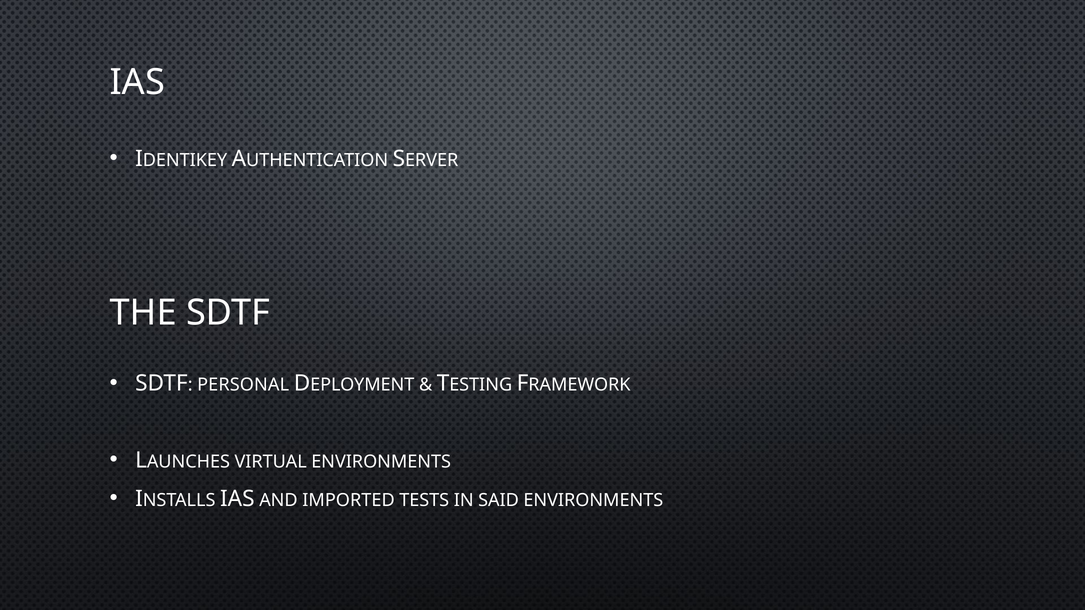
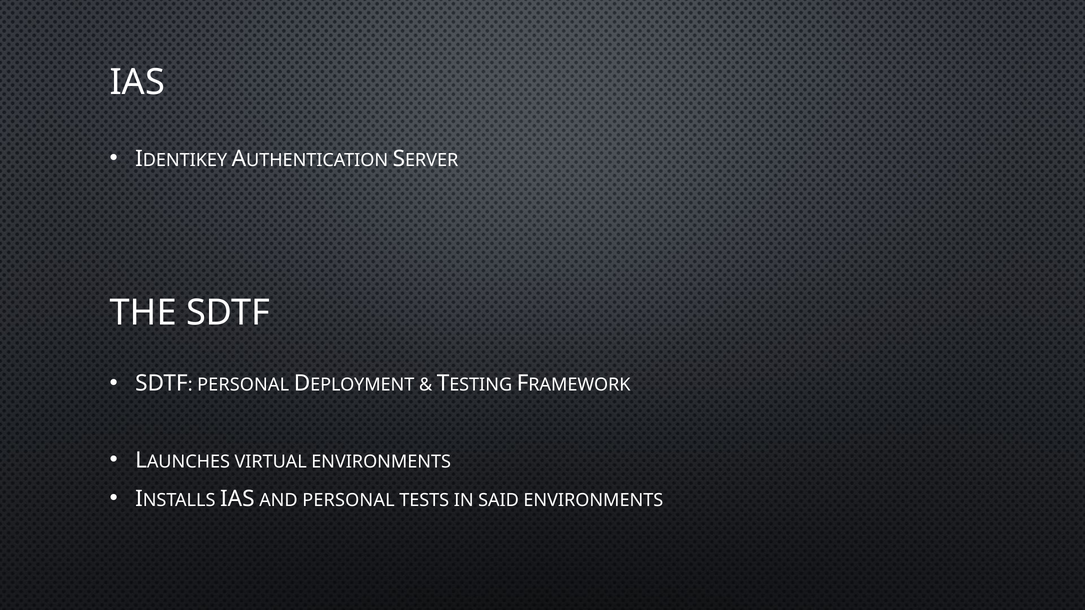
AND IMPORTED: IMPORTED -> PERSONAL
